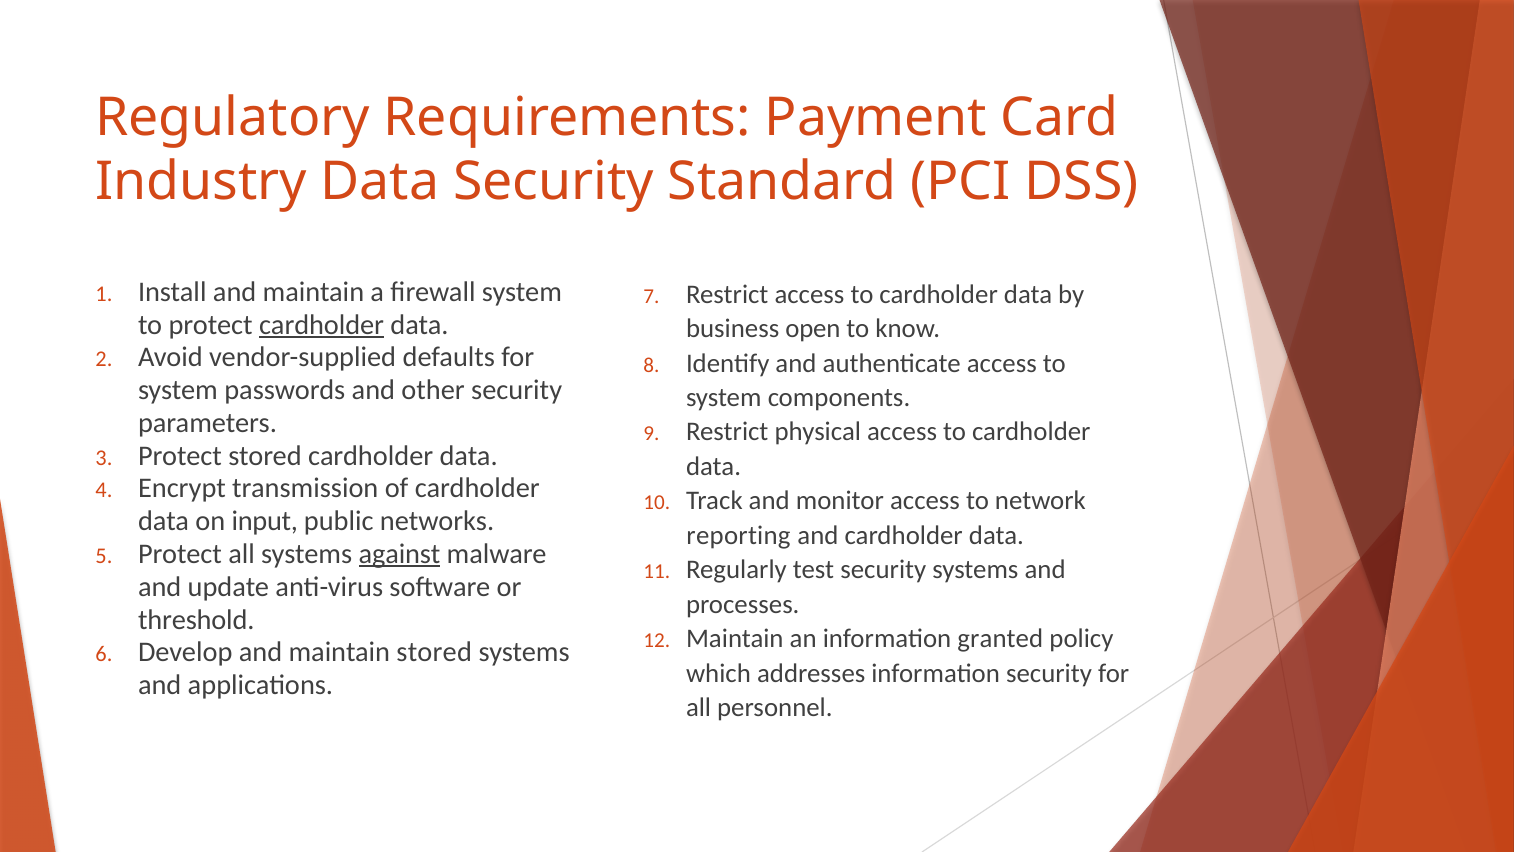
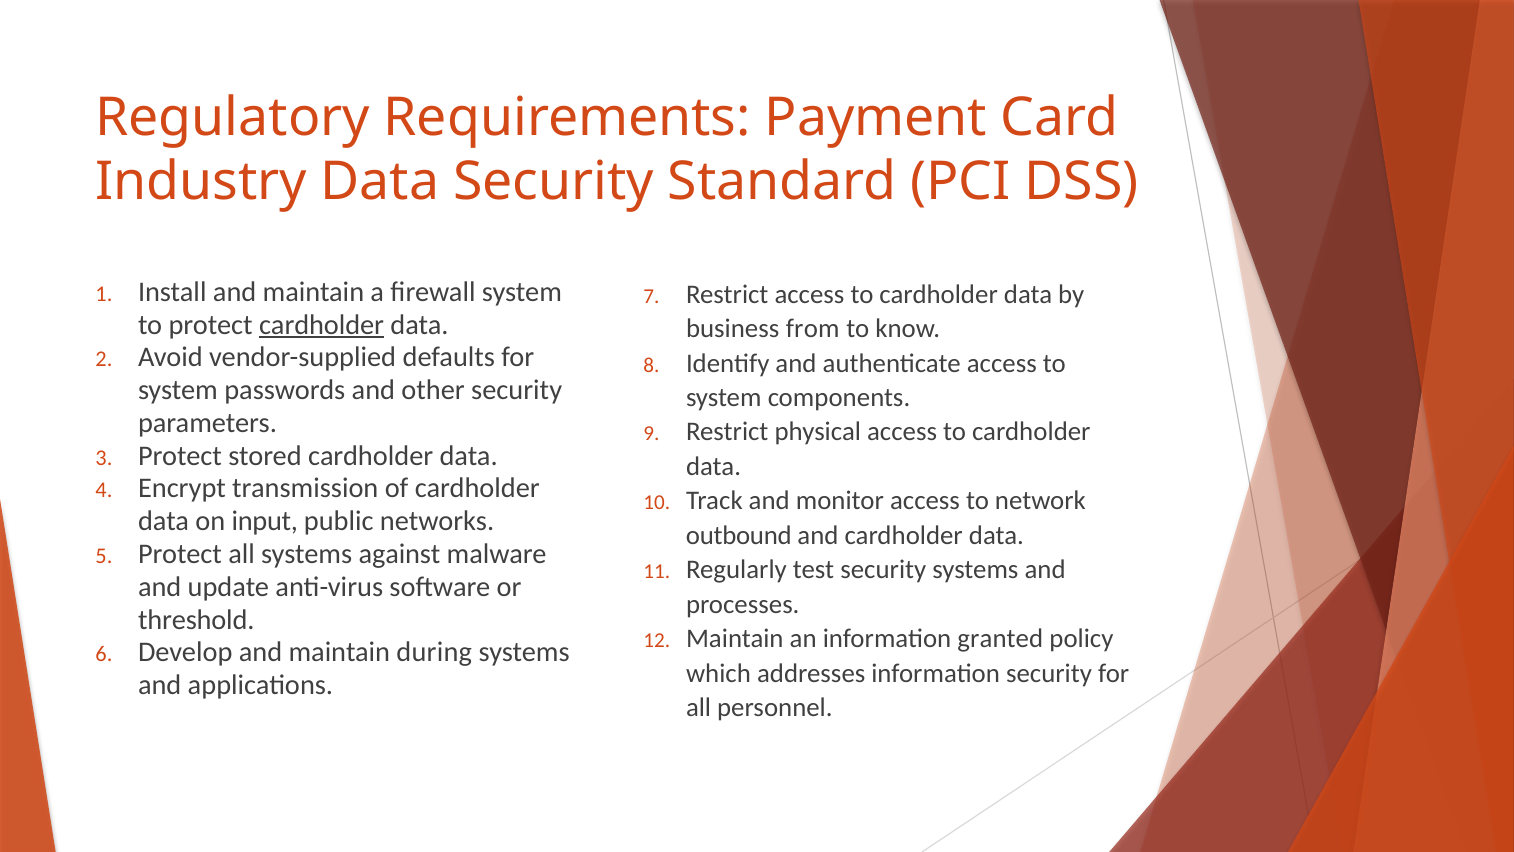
open: open -> from
reporting: reporting -> outbound
against underline: present -> none
maintain stored: stored -> during
